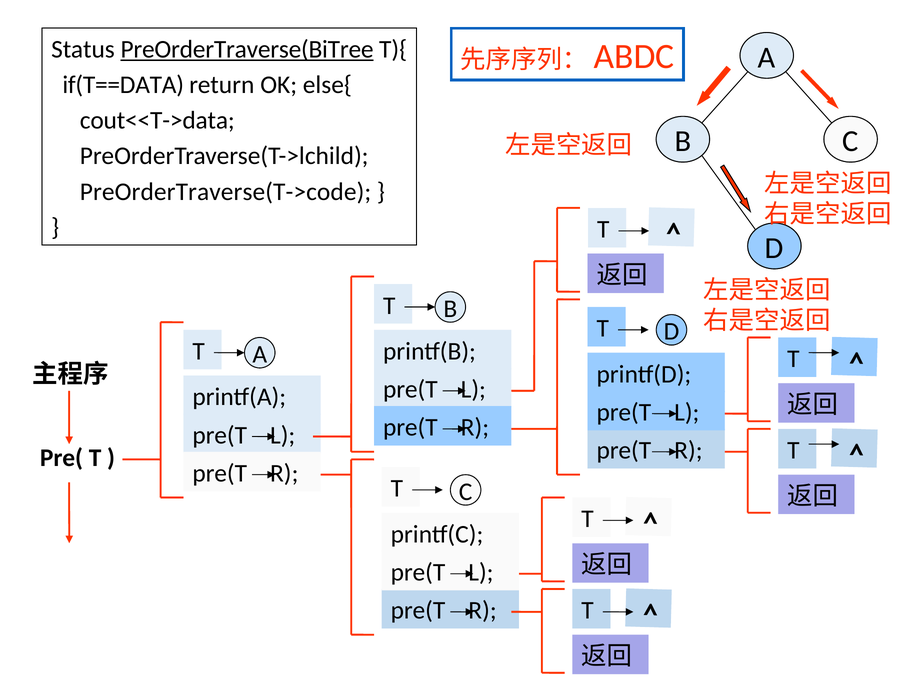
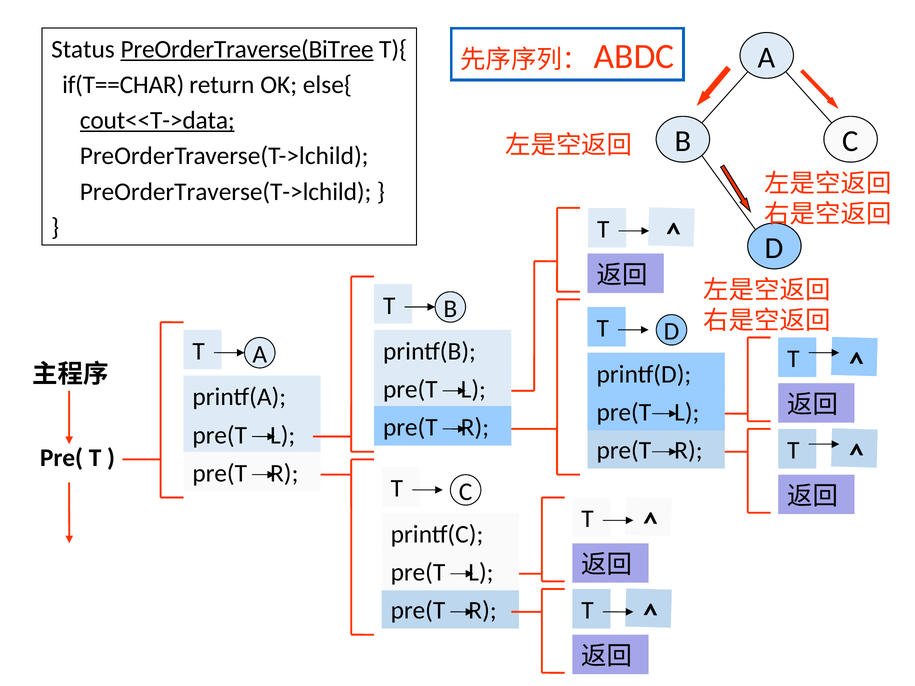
if(T==DATA: if(T==DATA -> if(T==CHAR
cout<<T->data underline: none -> present
PreOrderTraverse(T->code at (226, 192): PreOrderTraverse(T->code -> PreOrderTraverse(T->lchild
